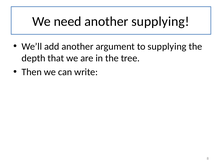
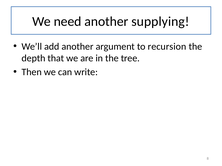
to supplying: supplying -> recursion
